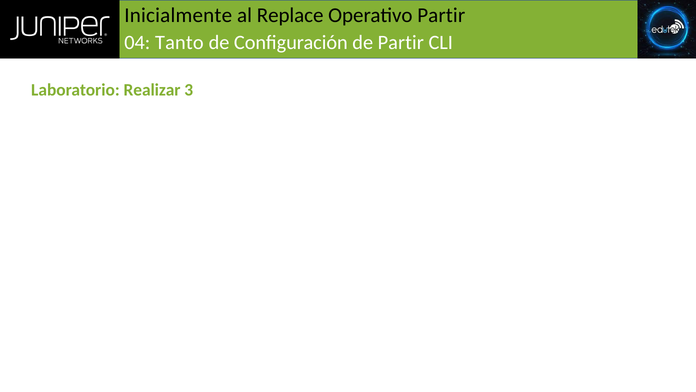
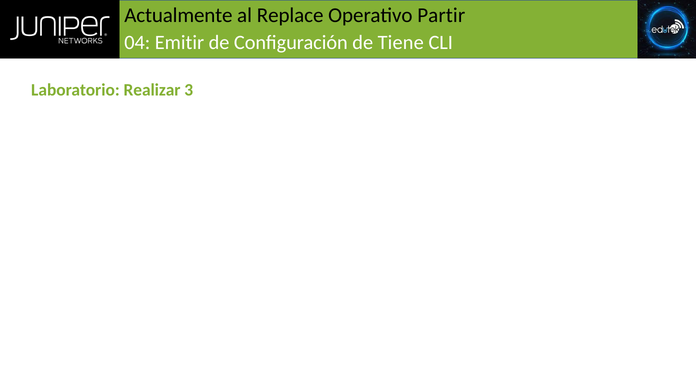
Inicialmente: Inicialmente -> Actualmente
Tanto: Tanto -> Emitir
de Partir: Partir -> Tiene
